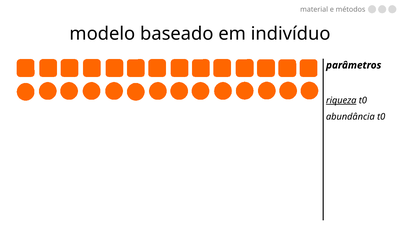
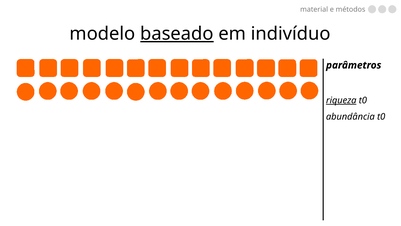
baseado underline: none -> present
